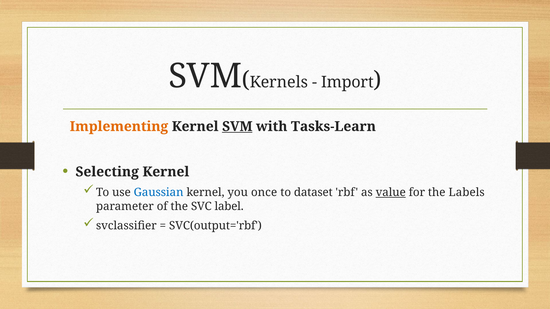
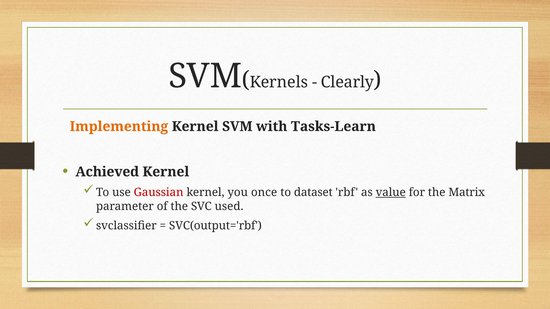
Import: Import -> Clearly
SVM at (237, 127) underline: present -> none
Selecting: Selecting -> Achieved
Gaussian colour: blue -> red
Labels: Labels -> Matrix
label: label -> used
